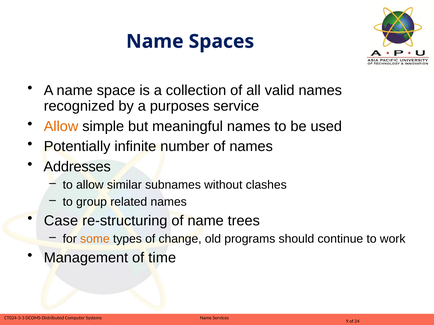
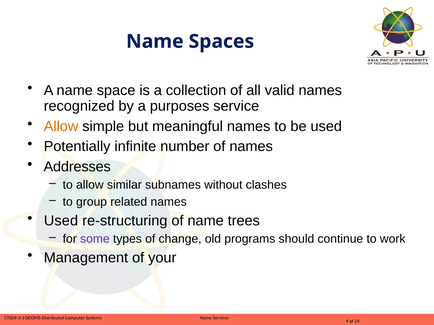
Case at (61, 221): Case -> Used
some colour: orange -> purple
time: time -> your
